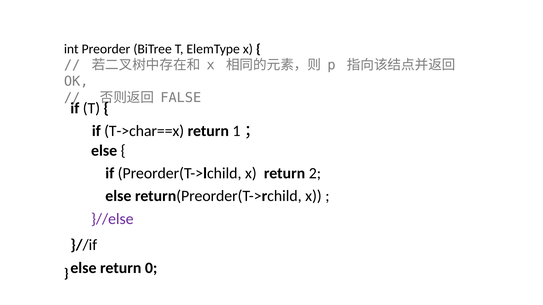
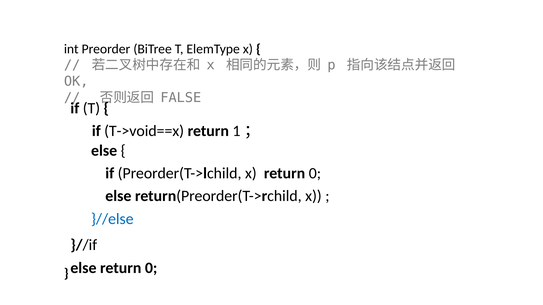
T->char==x: T->char==x -> T->void==x
x return 2: 2 -> 0
}//else colour: purple -> blue
